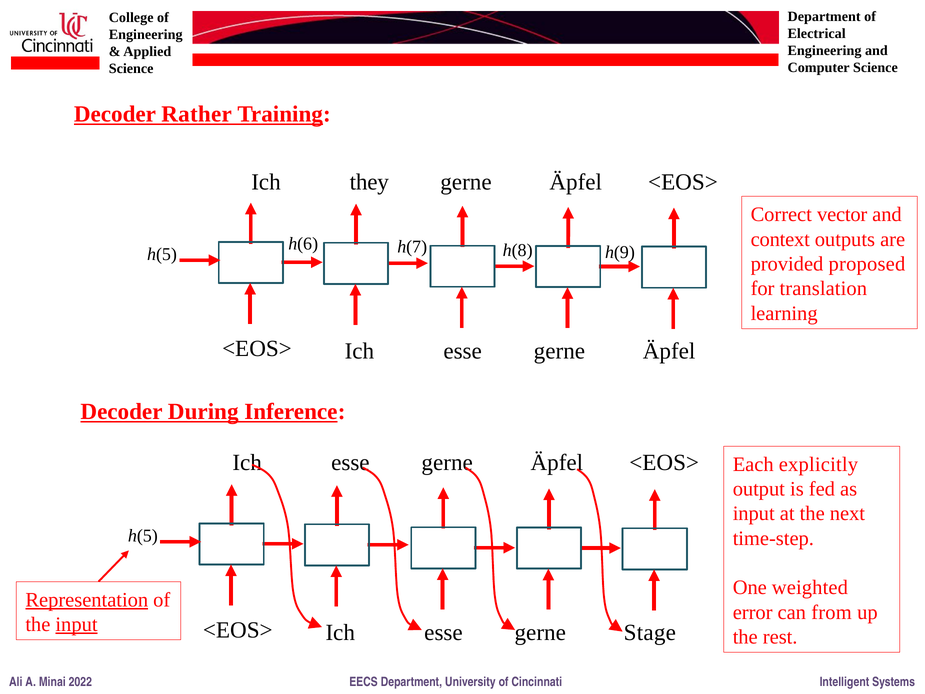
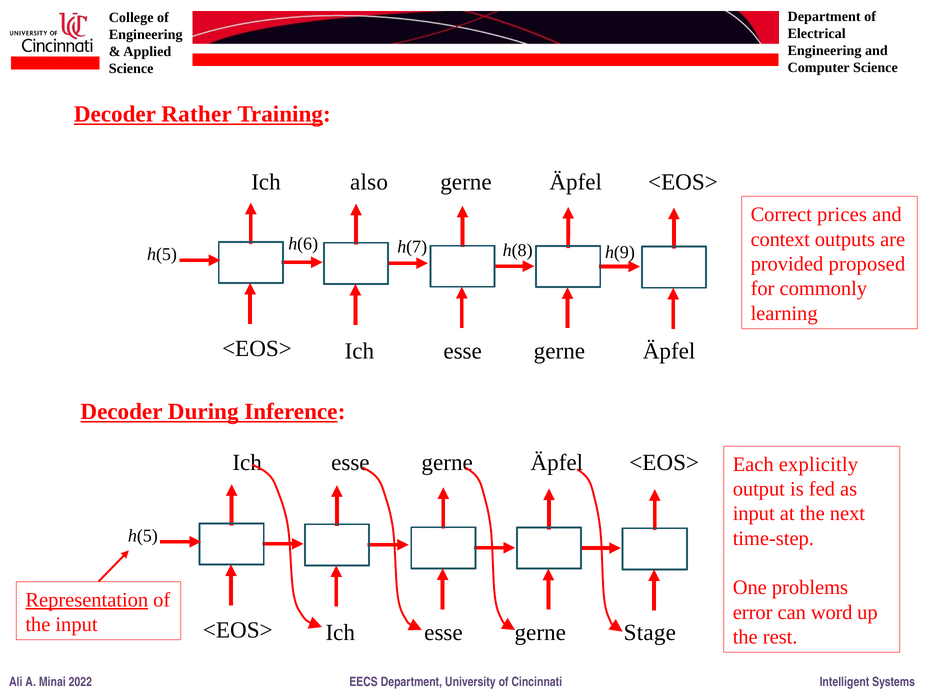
they: they -> also
vector: vector -> prices
translation: translation -> commonly
weighted: weighted -> problems
from: from -> word
input at (77, 624) underline: present -> none
